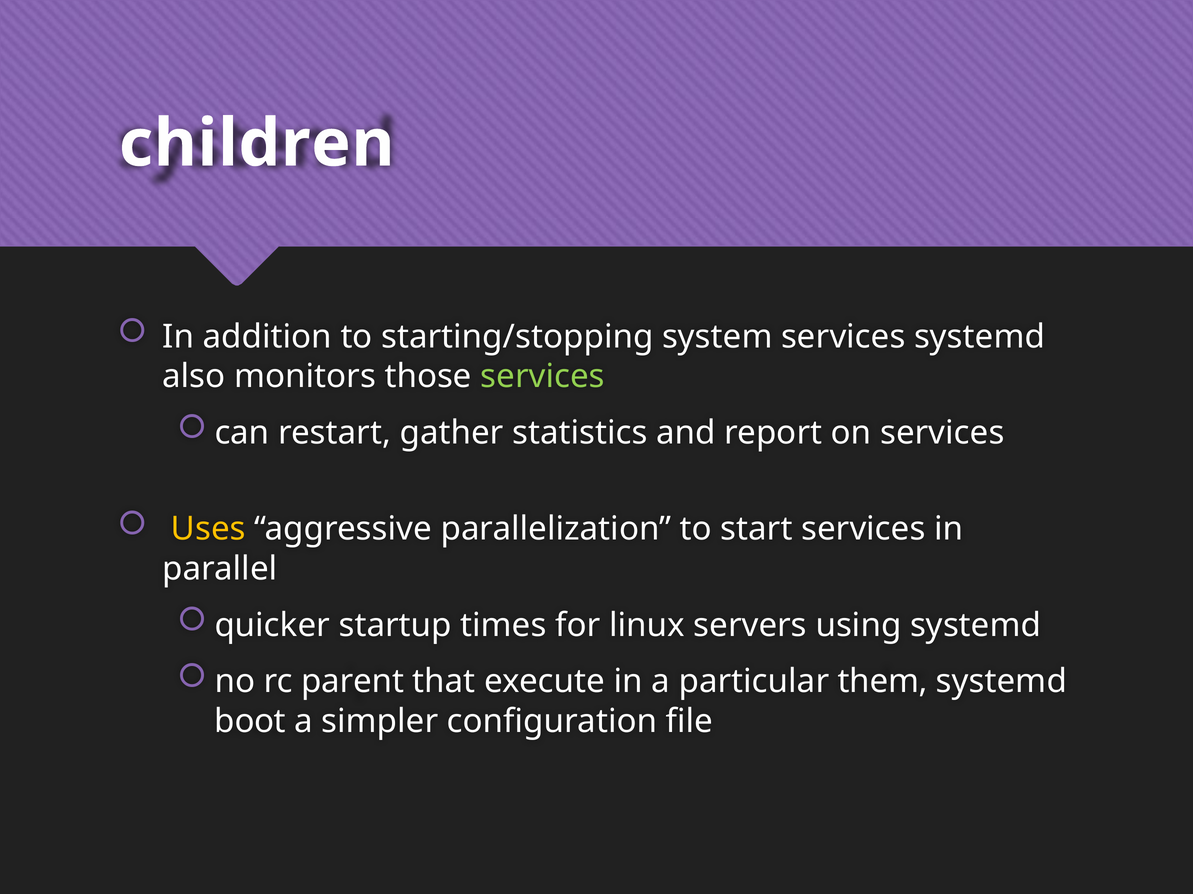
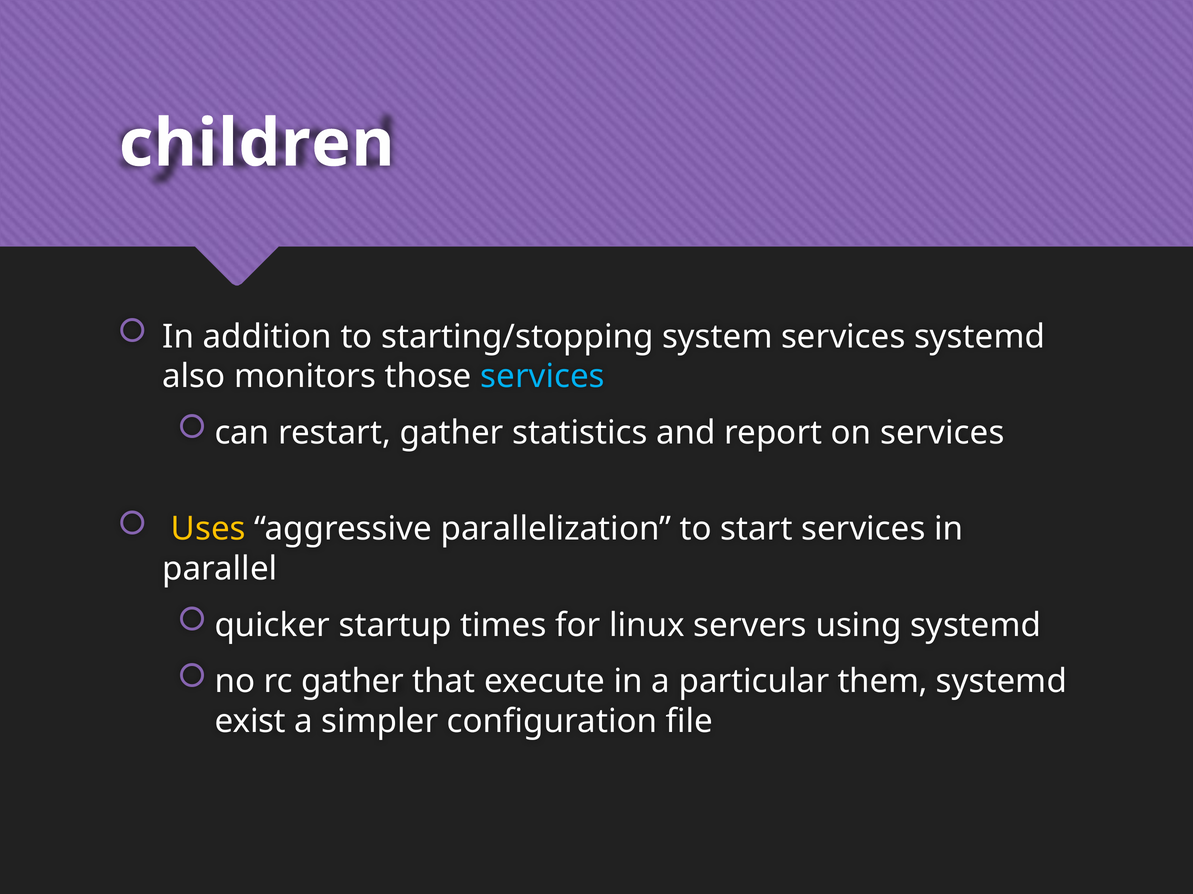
services at (543, 377) colour: light green -> light blue
rc parent: parent -> gather
boot: boot -> exist
